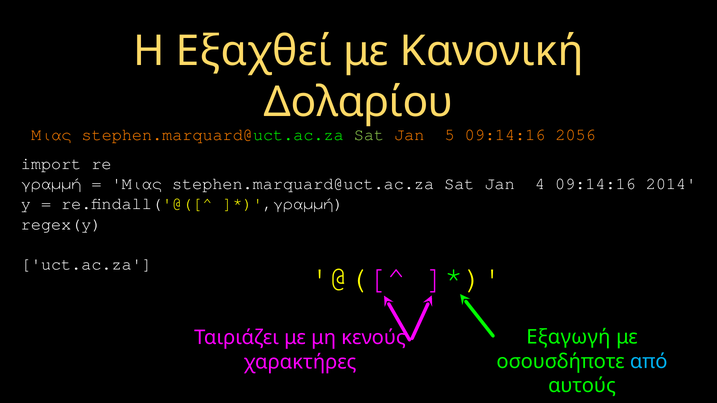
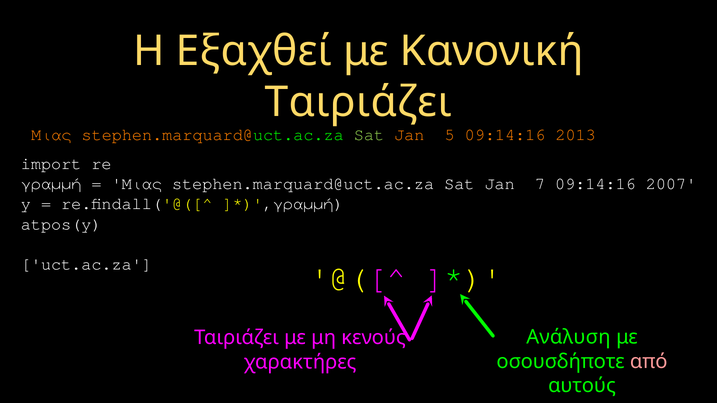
Δολαρίου at (359, 102): Δολαρίου -> Ταιριάζει
2056: 2056 -> 2013
4: 4 -> 7
2014: 2014 -> 2007
regex(y: regex(y -> atpos(y
Εξαγωγή: Εξαγωγή -> Ανάλυση
από colour: light blue -> pink
